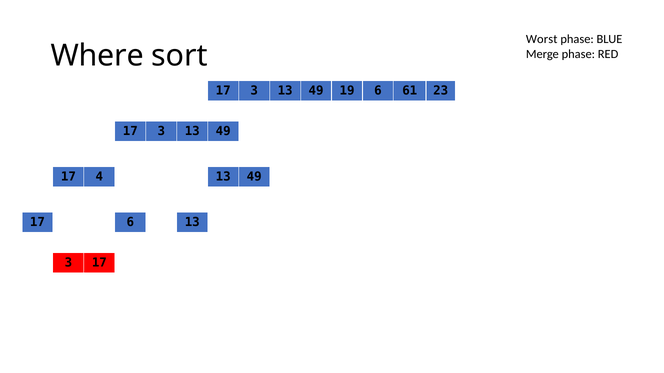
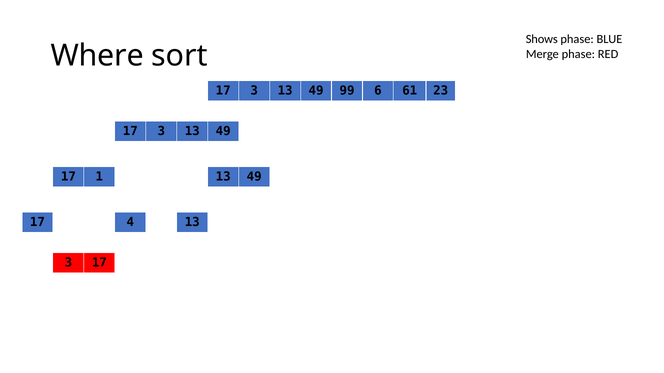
Worst: Worst -> Shows
19: 19 -> 99
4: 4 -> 1
17 6: 6 -> 4
